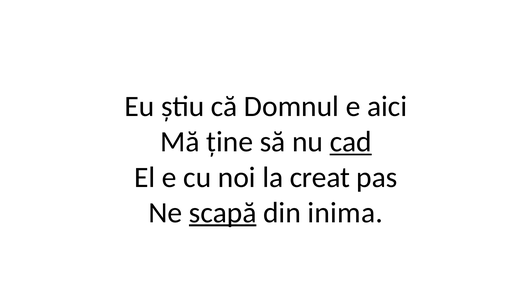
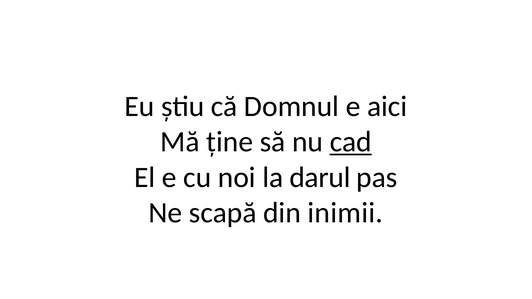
creat: creat -> darul
scapă underline: present -> none
inima: inima -> inimii
